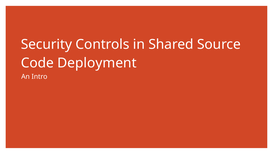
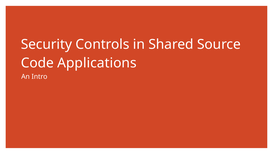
Deployment: Deployment -> Applications
